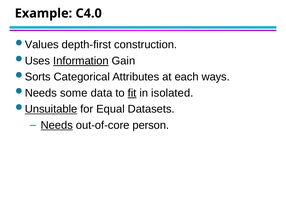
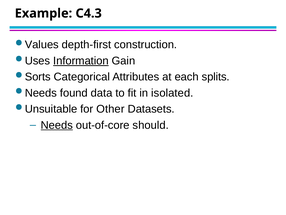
C4.0: C4.0 -> C4.3
ways: ways -> splits
some: some -> found
fit underline: present -> none
Unsuitable underline: present -> none
Equal: Equal -> Other
person: person -> should
